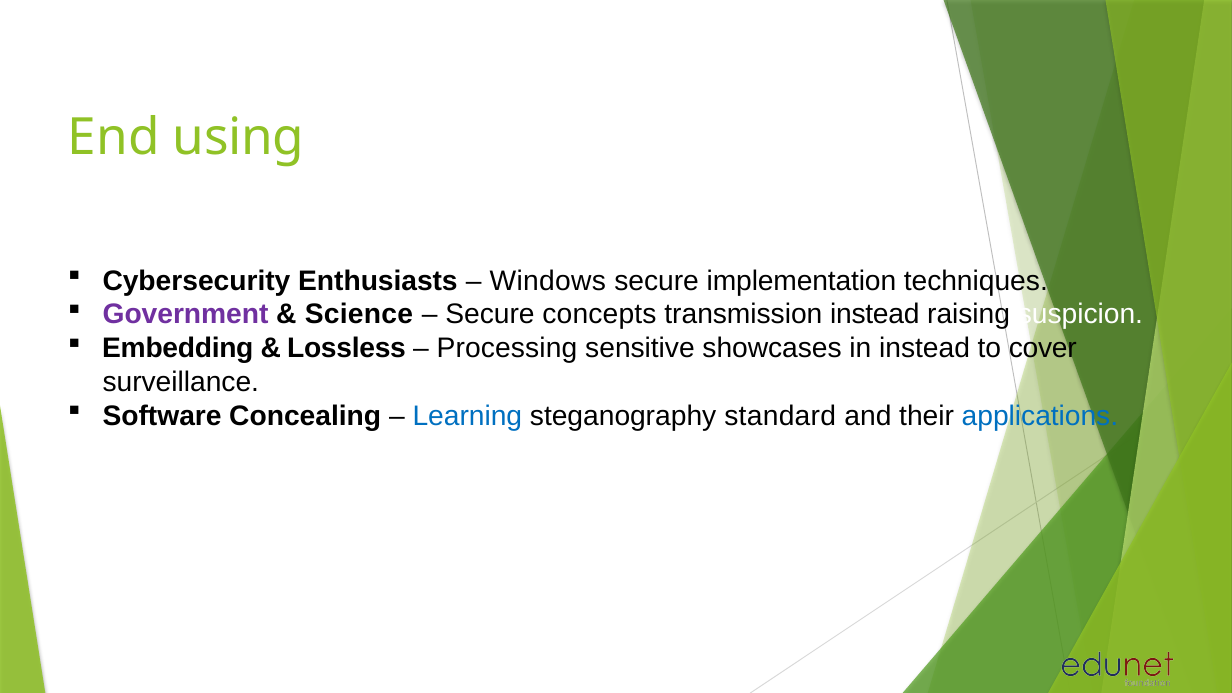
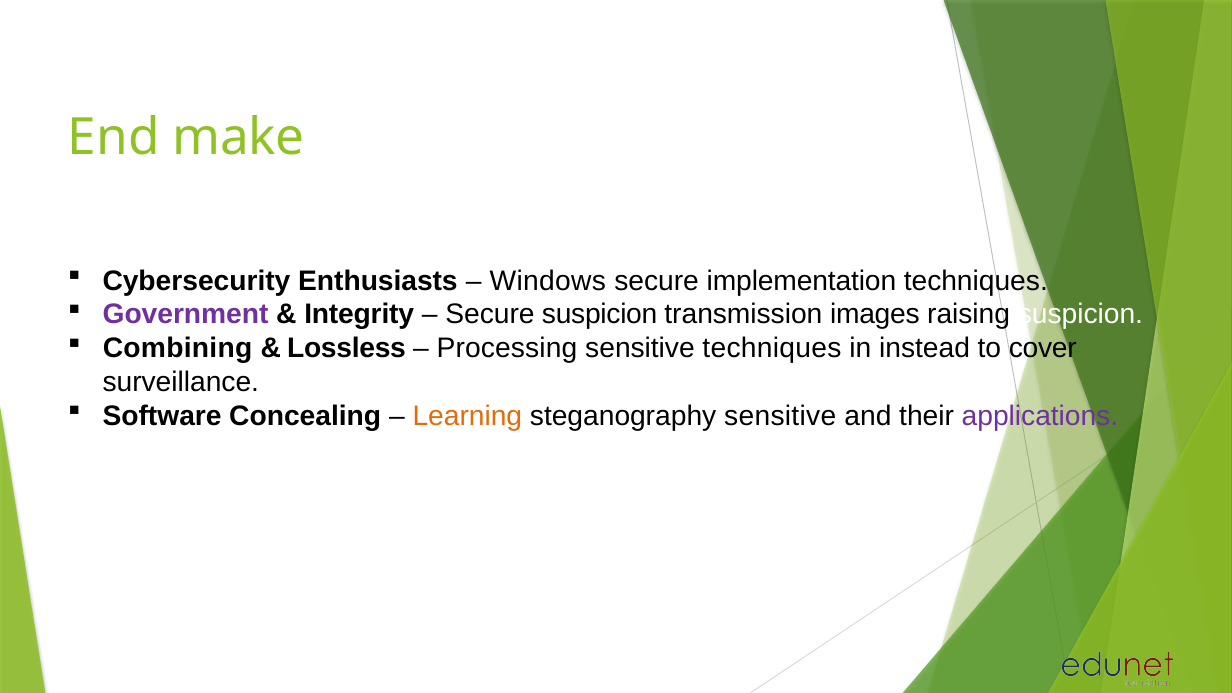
using: using -> make
Science: Science -> Integrity
Secure concepts: concepts -> suspicion
transmission instead: instead -> images
Embedding: Embedding -> Combining
sensitive showcases: showcases -> techniques
Learning colour: blue -> orange
steganography standard: standard -> sensitive
applications colour: blue -> purple
